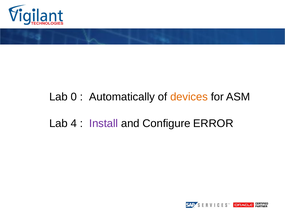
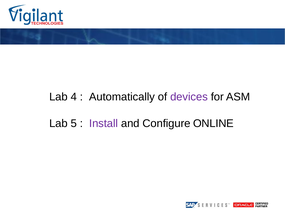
0: 0 -> 4
devices colour: orange -> purple
4: 4 -> 5
ERROR: ERROR -> ONLINE
